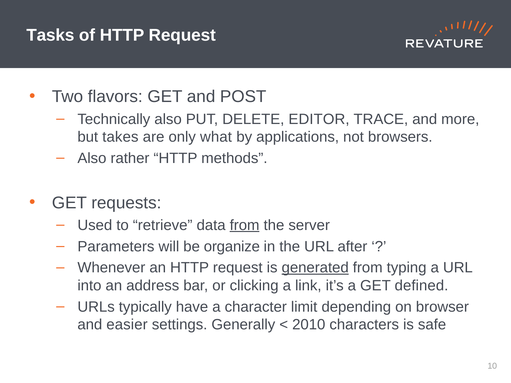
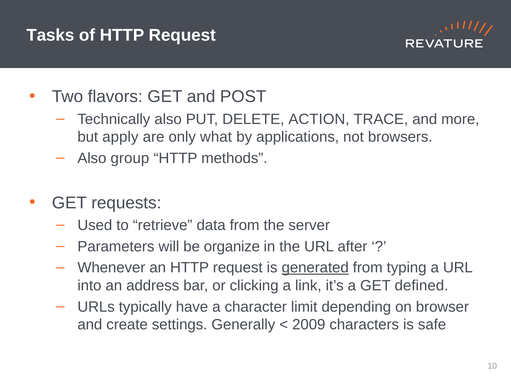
EDITOR: EDITOR -> ACTION
takes: takes -> apply
rather: rather -> group
from at (245, 225) underline: present -> none
easier: easier -> create
2010: 2010 -> 2009
